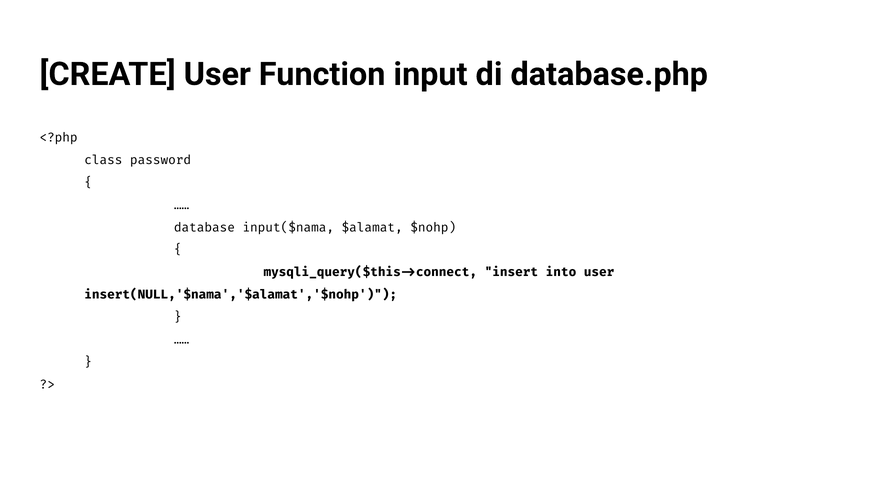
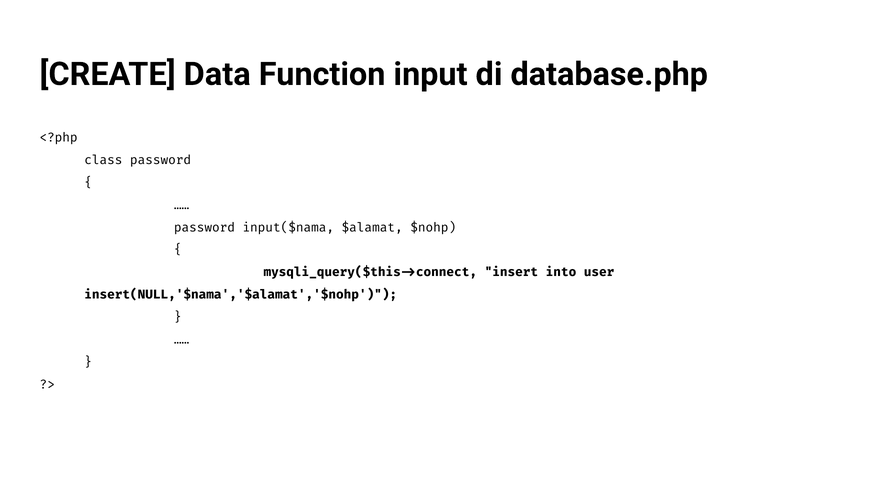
CREATE User: User -> Data
database at (204, 227): database -> password
